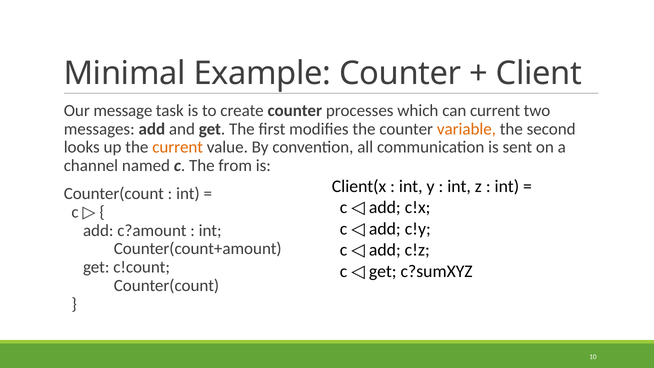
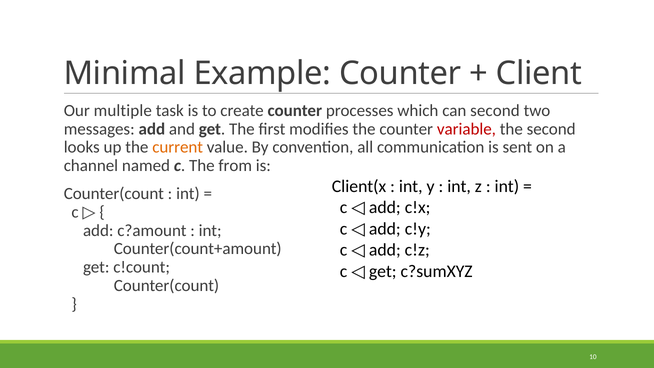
message: message -> multiple
can current: current -> second
variable colour: orange -> red
